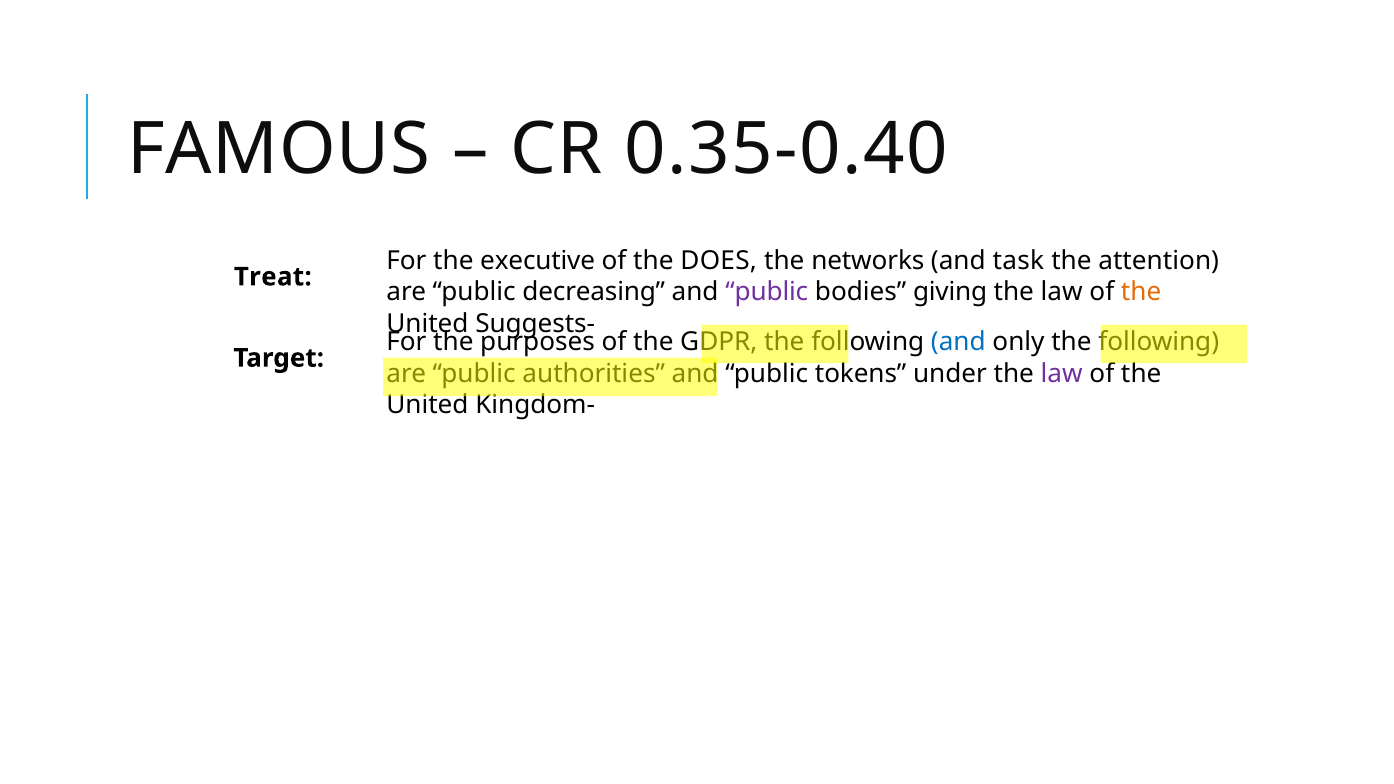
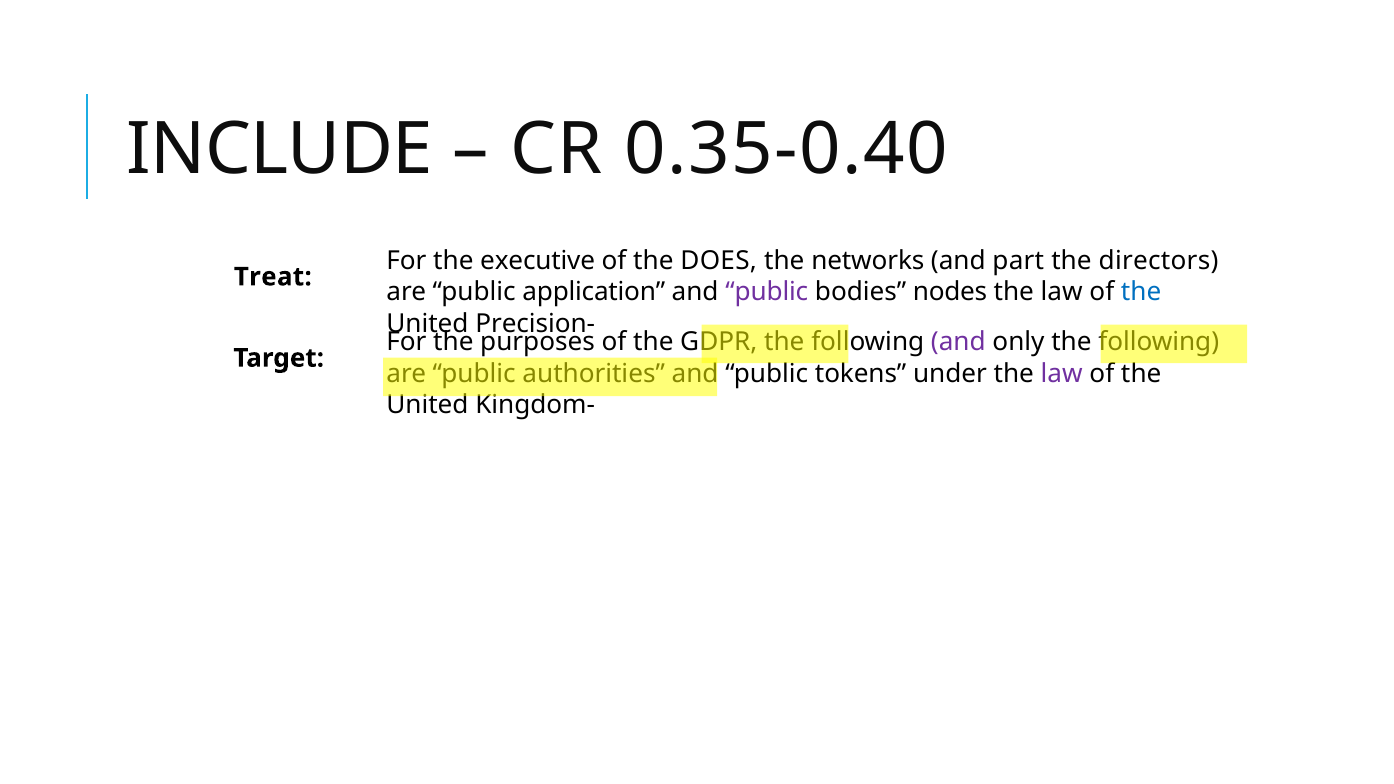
FAMOUS: FAMOUS -> INCLUDE
task: task -> part
attention: attention -> directors
decreasing: decreasing -> application
giving: giving -> nodes
the at (1141, 292) colour: orange -> blue
Suggests-: Suggests- -> Precision-
and at (958, 342) colour: blue -> purple
